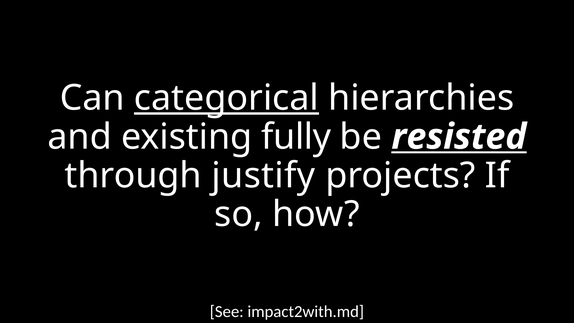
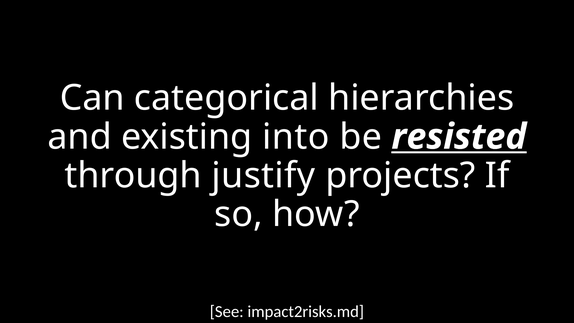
categorical underline: present -> none
fully: fully -> into
impact2with.md: impact2with.md -> impact2risks.md
